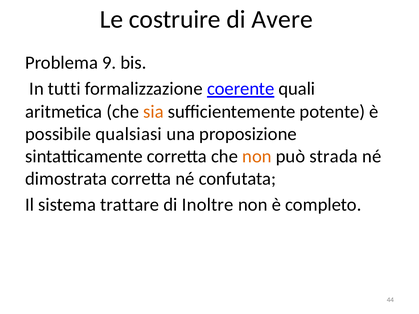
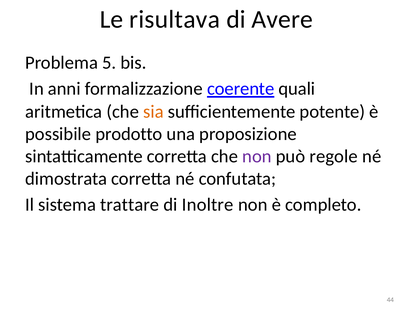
costruire: costruire -> risultava
9: 9 -> 5
tutti: tutti -> anni
qualsiasi: qualsiasi -> prodotto
non at (257, 156) colour: orange -> purple
strada: strada -> regole
